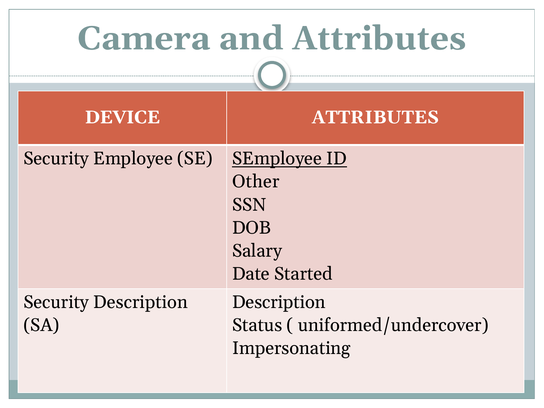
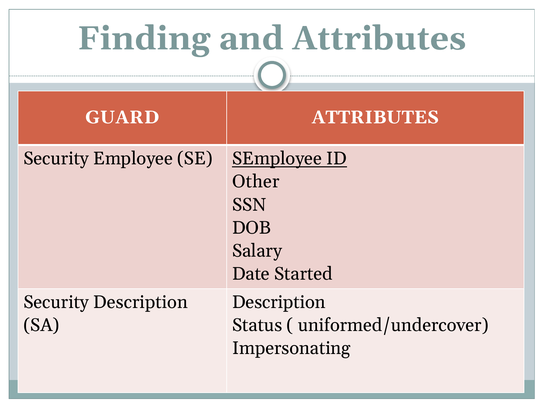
Camera: Camera -> Finding
DEVICE: DEVICE -> GUARD
